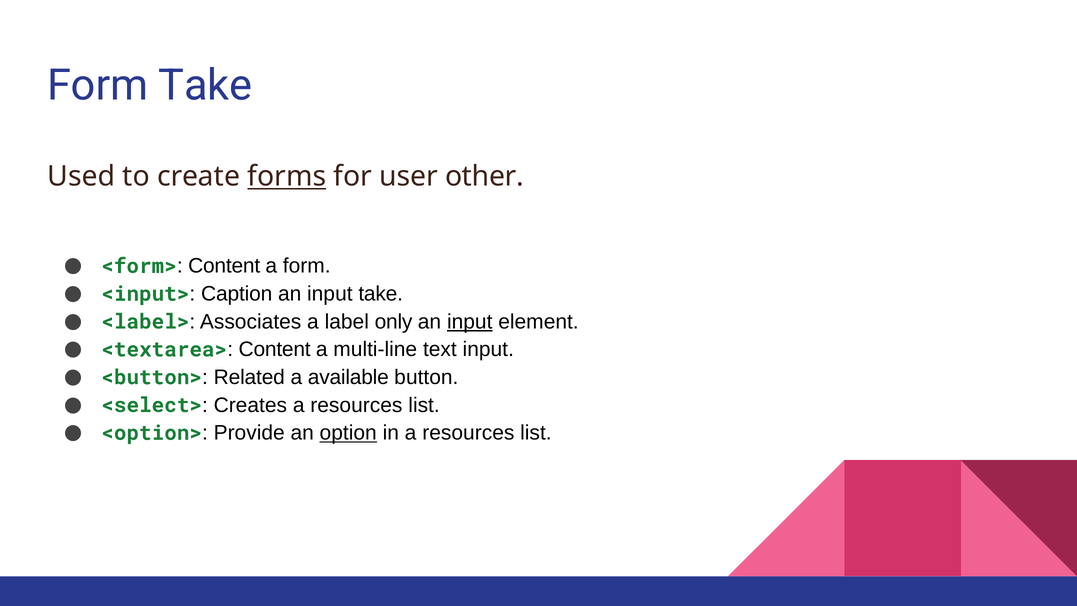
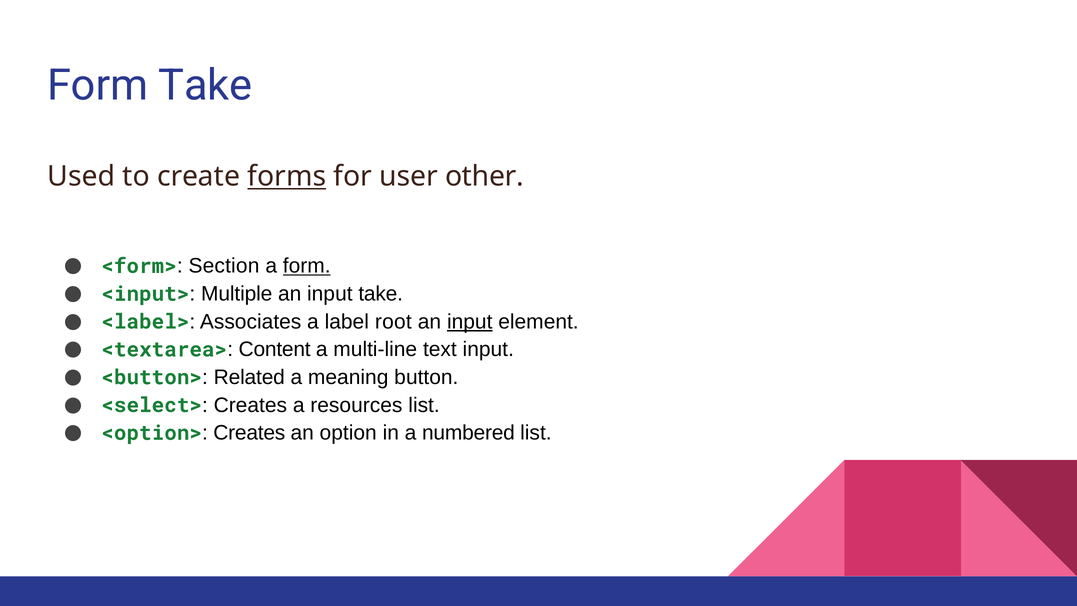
<form> Content: Content -> Section
form at (307, 266) underline: none -> present
Caption: Caption -> Multiple
only: only -> root
available: available -> meaning
<option> Provide: Provide -> Creates
option underline: present -> none
in a resources: resources -> numbered
